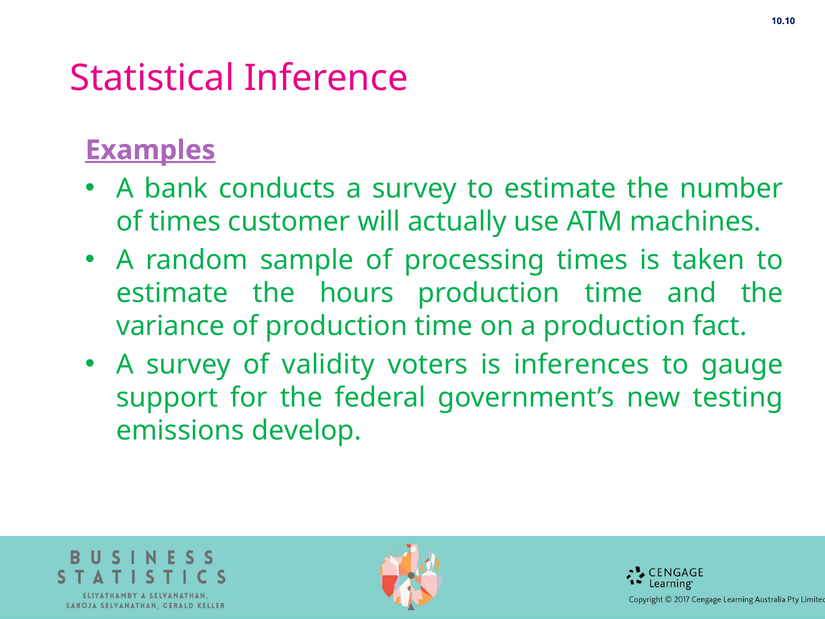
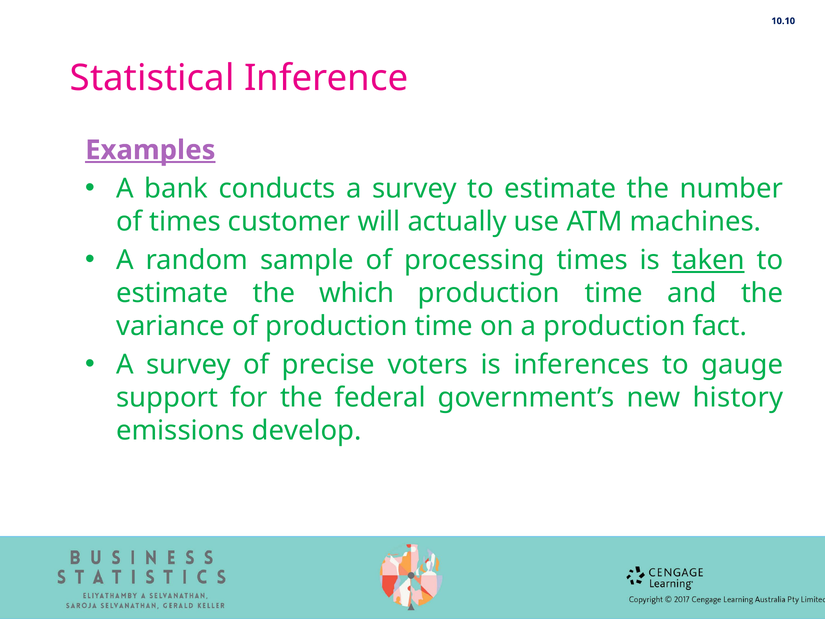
taken underline: none -> present
hours: hours -> which
validity: validity -> precise
testing: testing -> history
